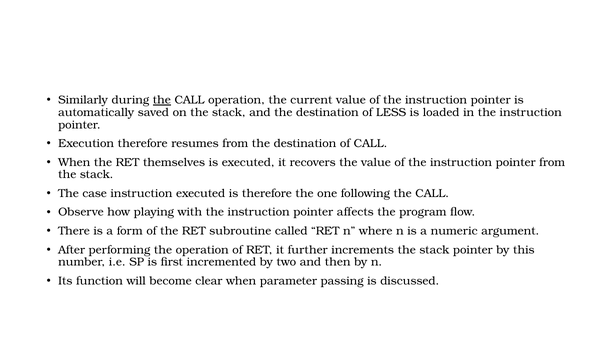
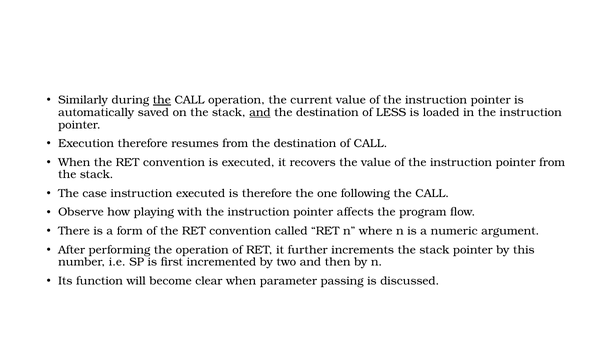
and at (260, 112) underline: none -> present
When the RET themselves: themselves -> convention
of the RET subroutine: subroutine -> convention
